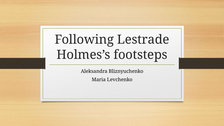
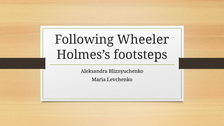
Lestrade: Lestrade -> Wheeler
